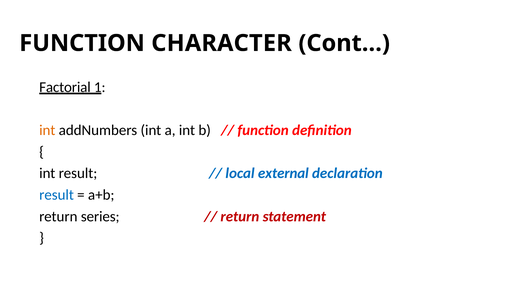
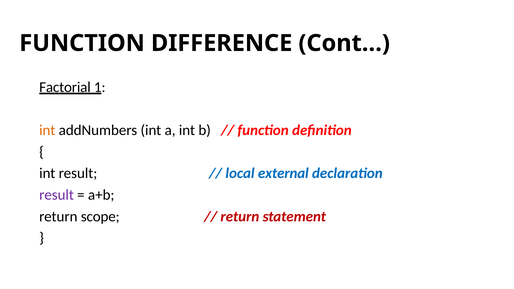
CHARACTER: CHARACTER -> DIFFERENCE
result at (57, 195) colour: blue -> purple
series: series -> scope
